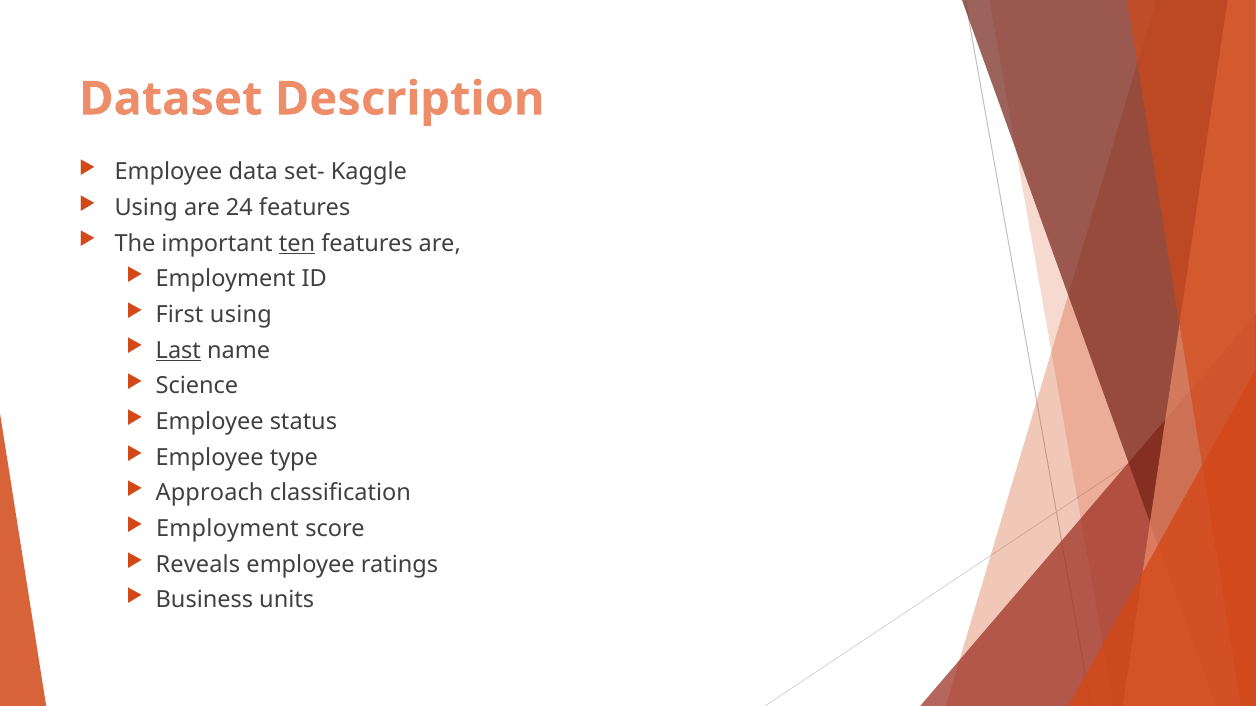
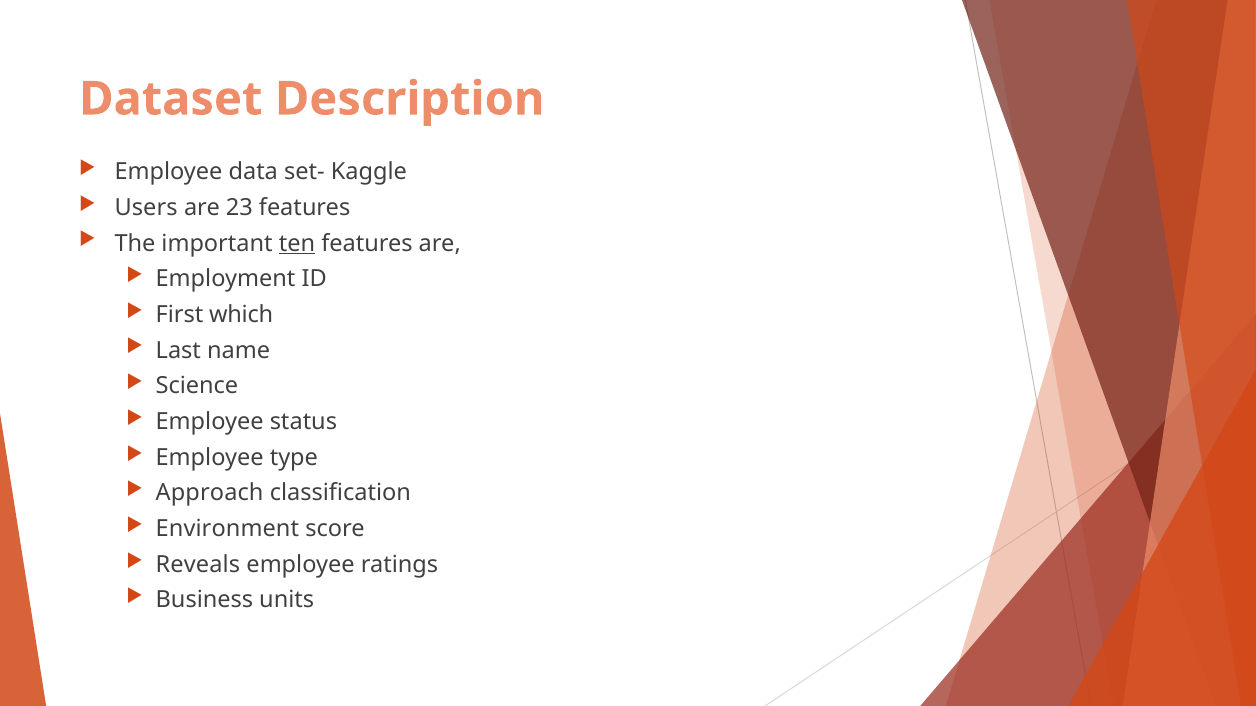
Using at (146, 208): Using -> Users
24: 24 -> 23
First using: using -> which
Last underline: present -> none
Employment at (227, 529): Employment -> Environment
